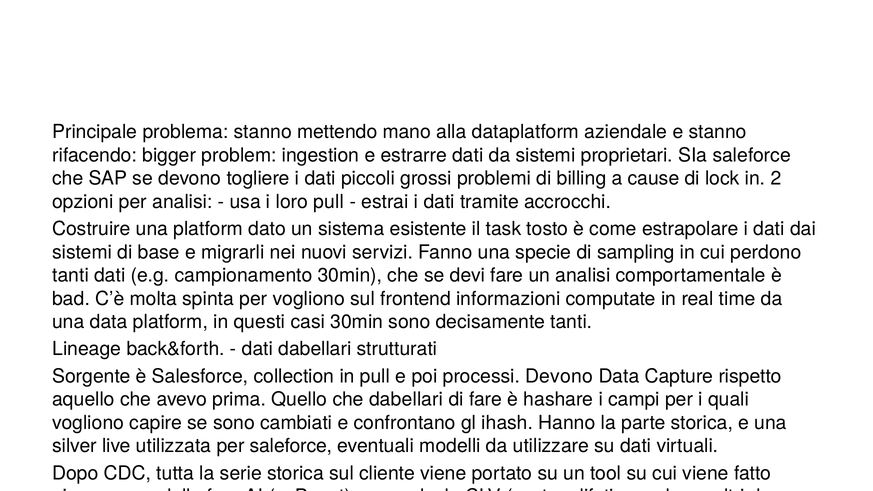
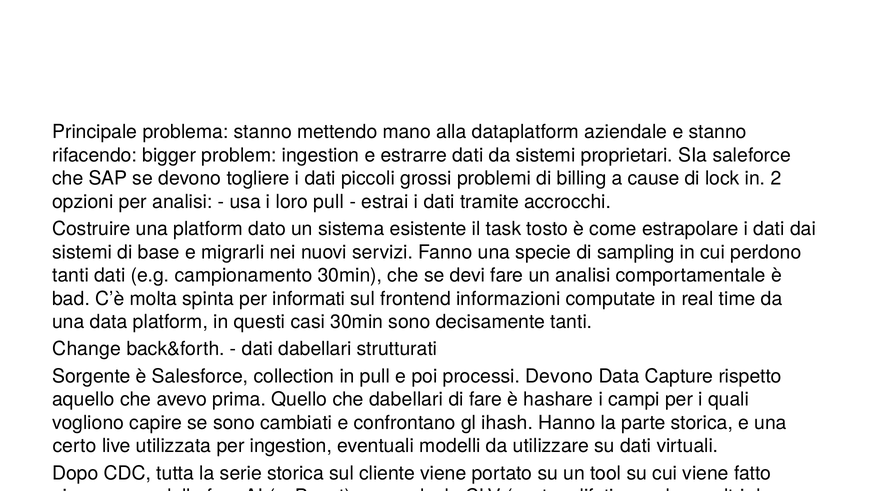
per vogliono: vogliono -> informati
Lineage: Lineage -> Change
silver at (75, 446): silver -> certo
per saleforce: saleforce -> ingestion
